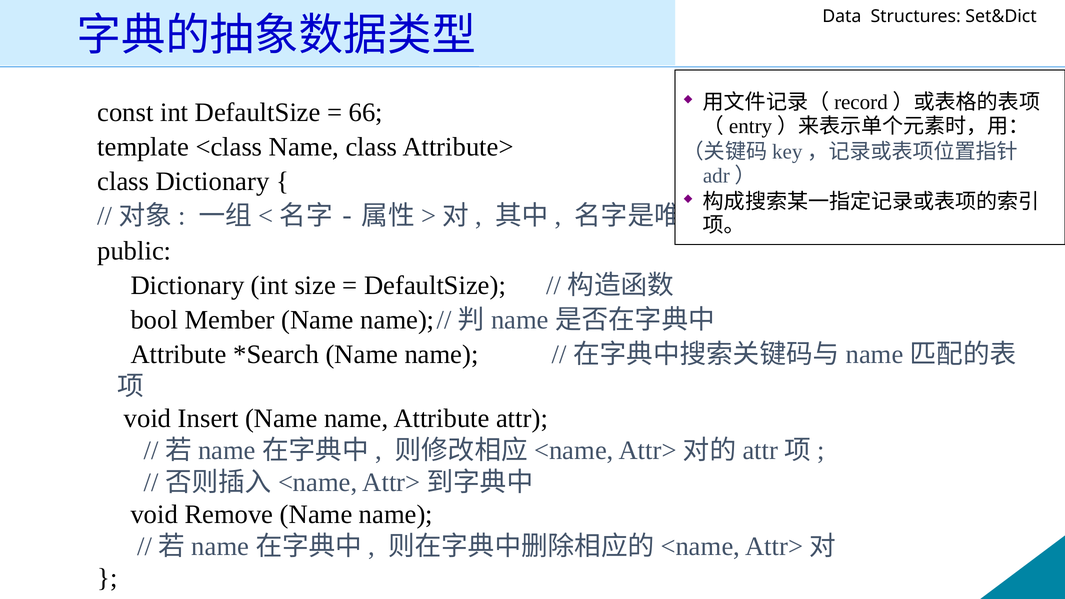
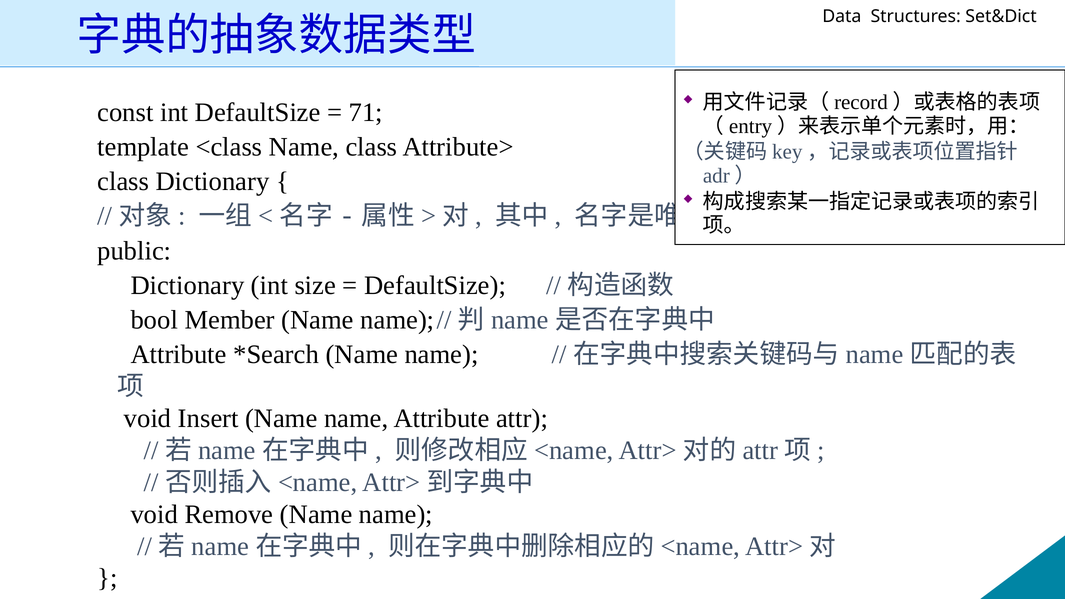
66: 66 -> 71
